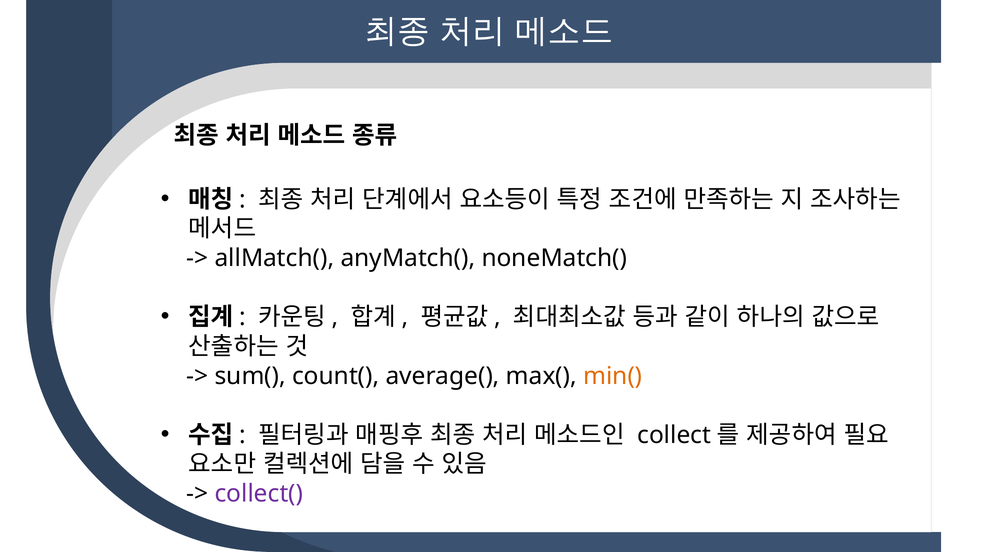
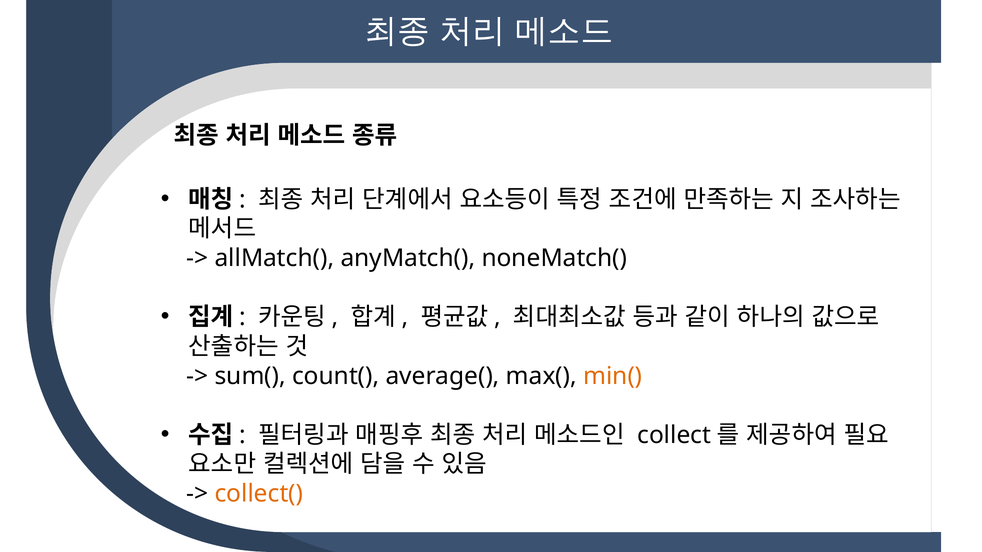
collect( colour: purple -> orange
